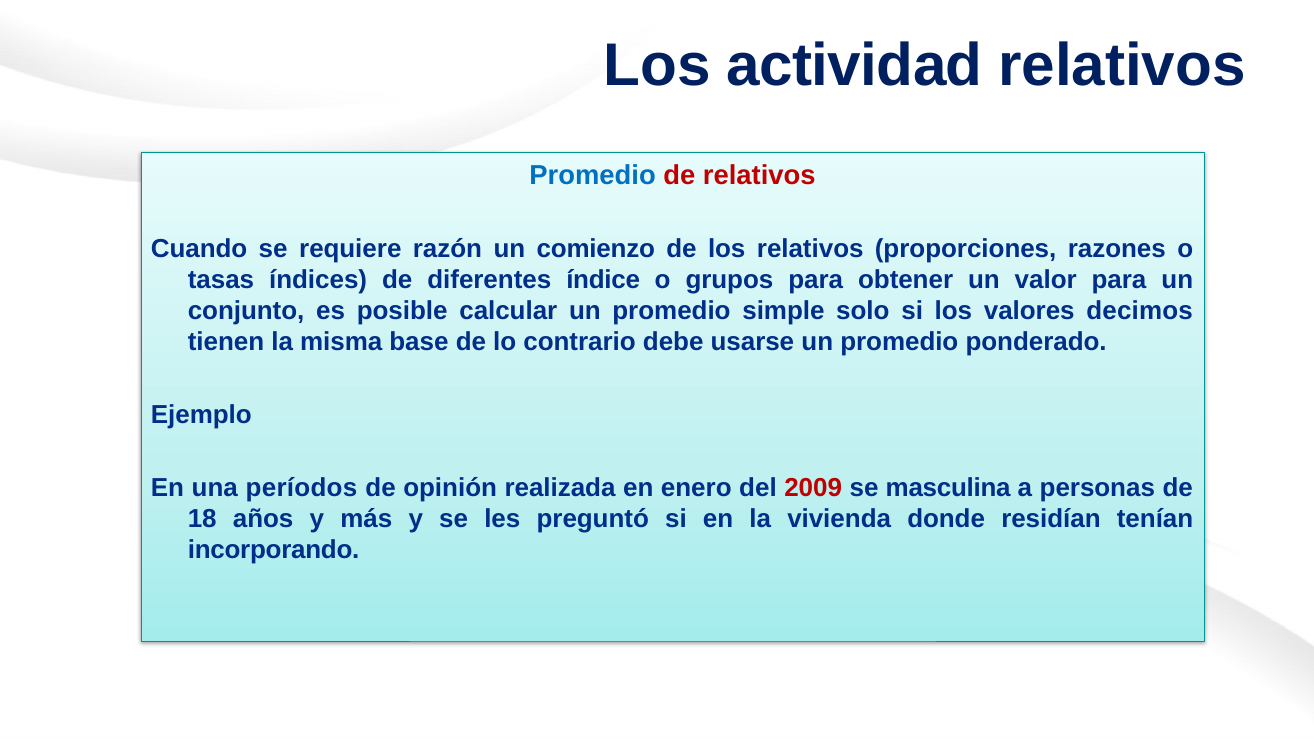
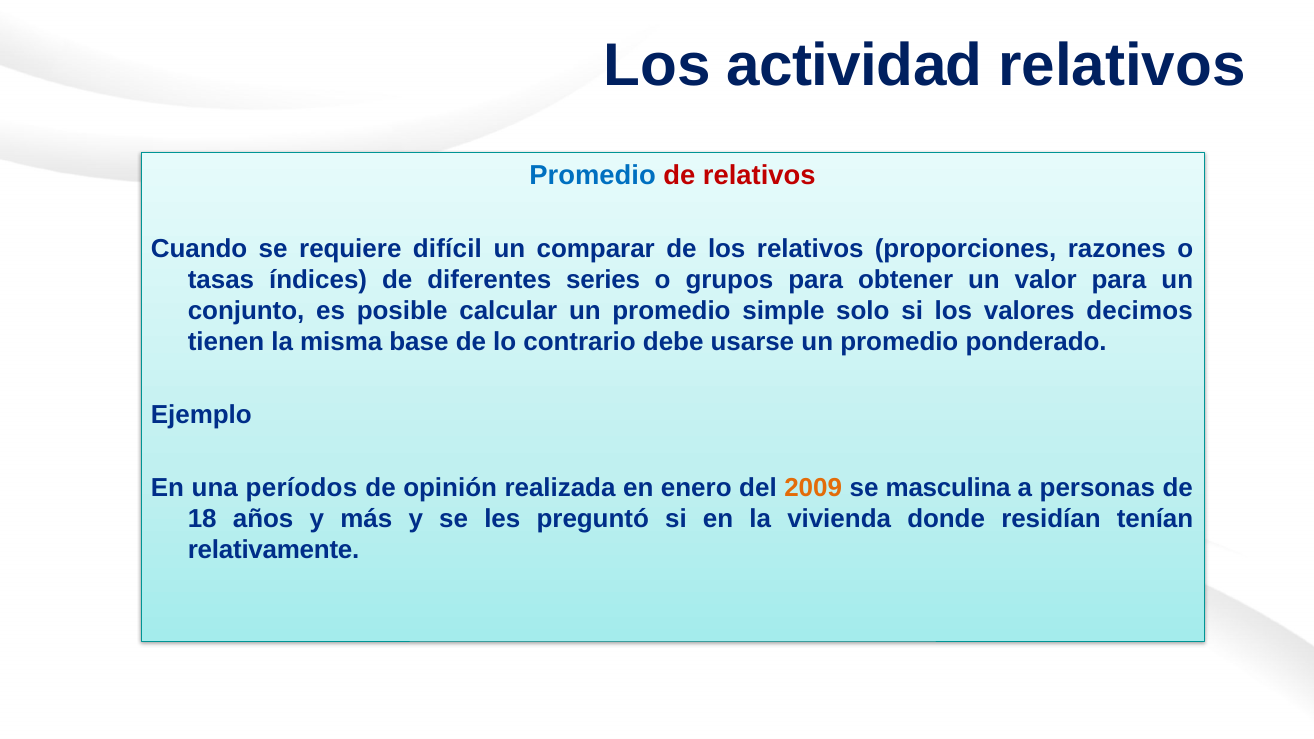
razón: razón -> difícil
comienzo: comienzo -> comparar
índice: índice -> series
2009 colour: red -> orange
incorporando: incorporando -> relativamente
